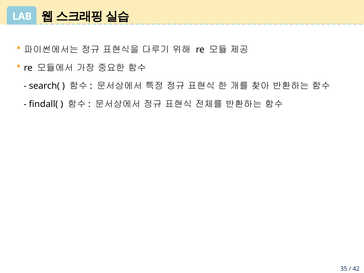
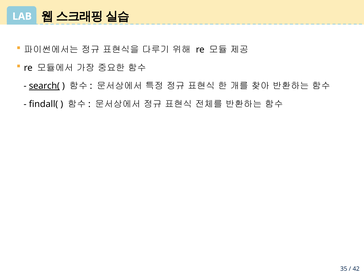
search( underline: none -> present
